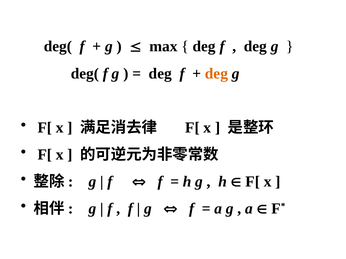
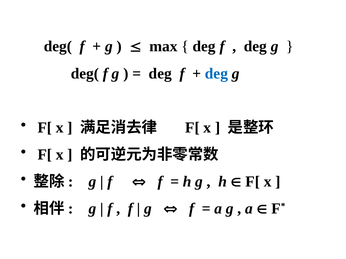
deg at (216, 74) colour: orange -> blue
